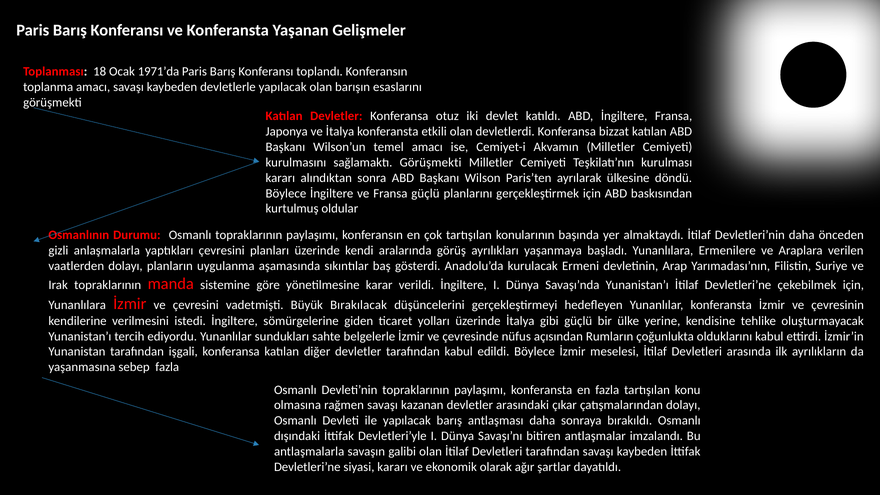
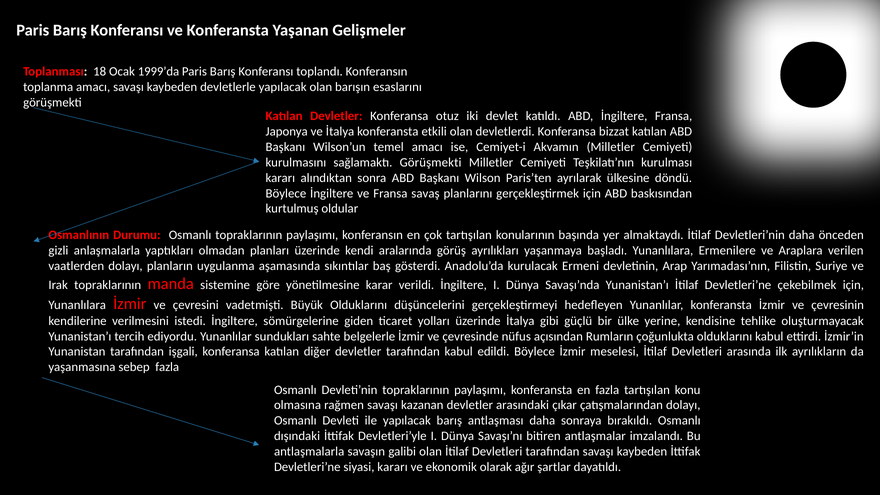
1971’da: 1971’da -> 1999’da
Fransa güçlü: güçlü -> savaş
yaptıkları çevresini: çevresini -> olmadan
Büyük Bırakılacak: Bırakılacak -> Olduklarını
